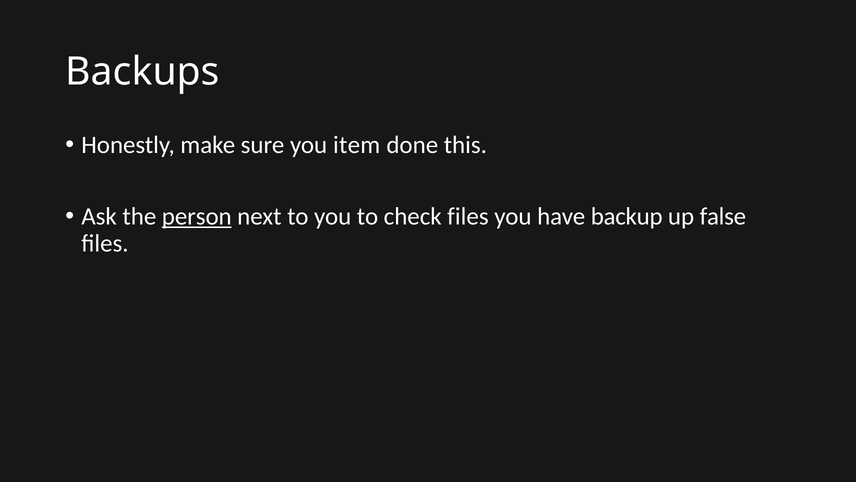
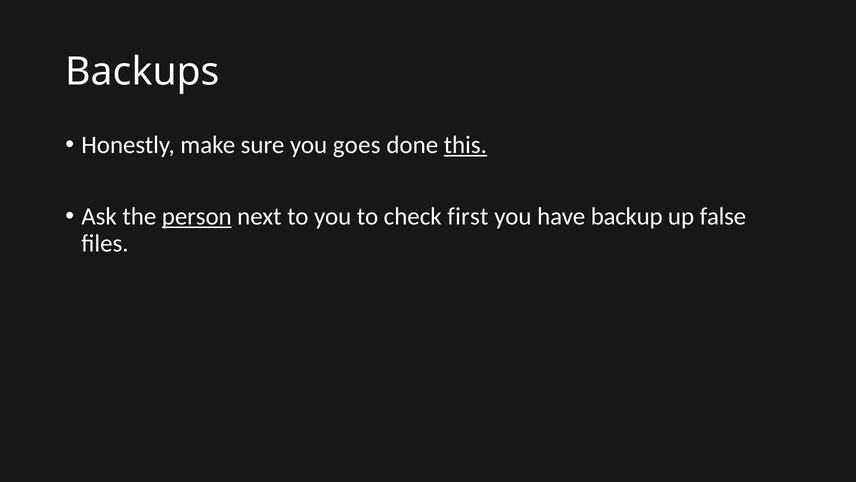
item: item -> goes
this underline: none -> present
check files: files -> first
